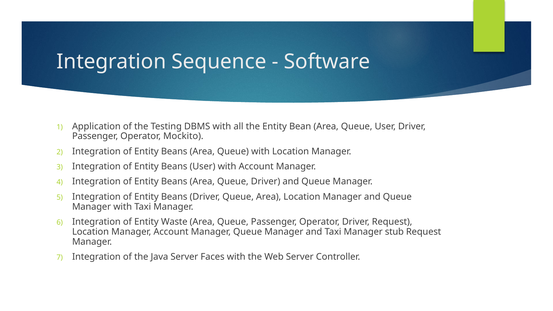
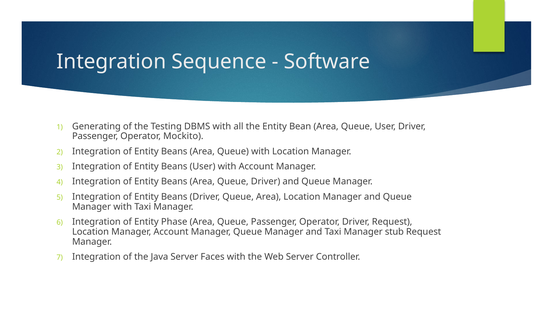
Application: Application -> Generating
Waste: Waste -> Phase
